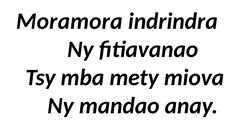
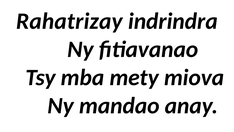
Moramora: Moramora -> Rahatrizay
